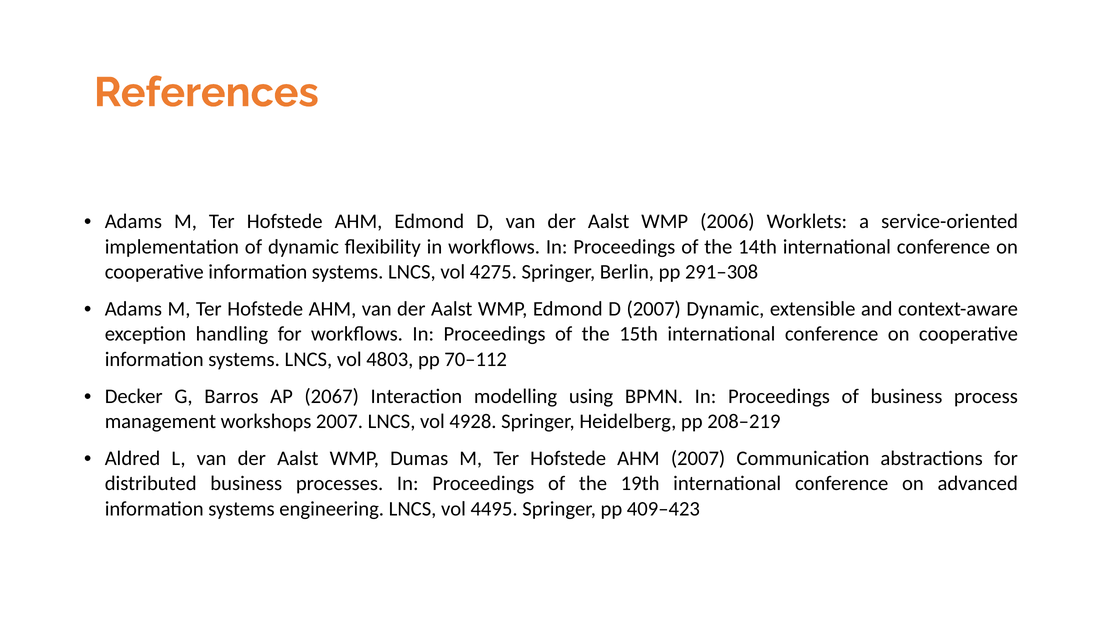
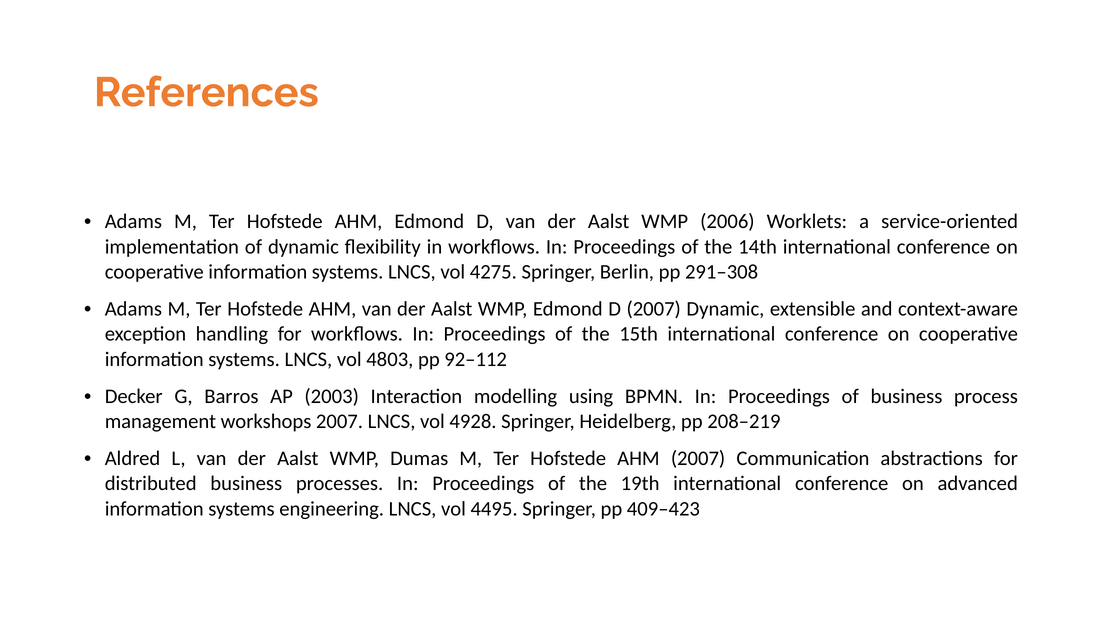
70–112: 70–112 -> 92–112
2067: 2067 -> 2003
